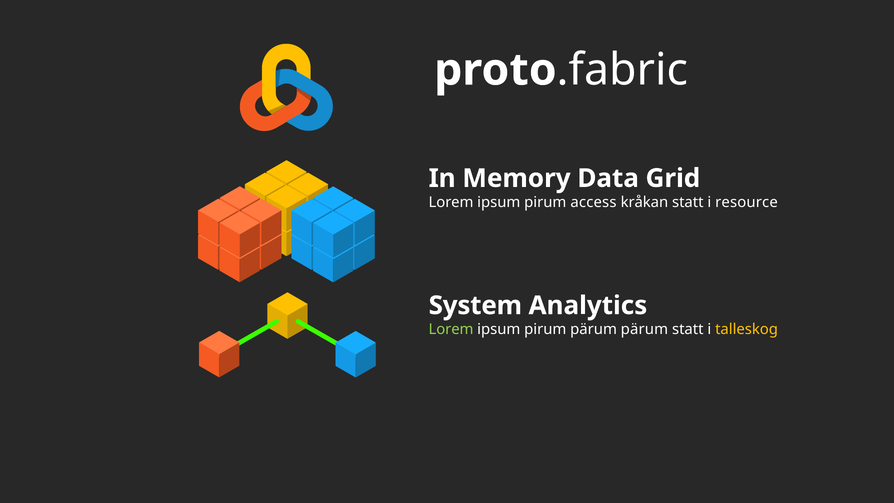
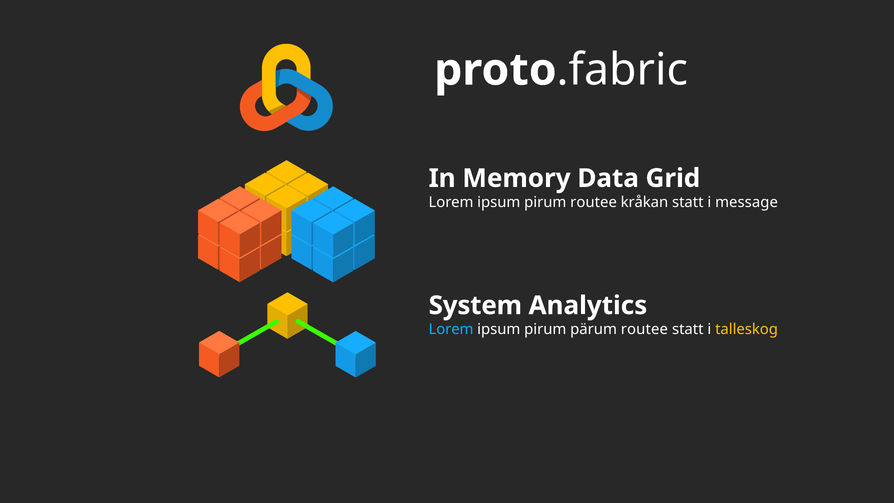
pirum access: access -> routee
resource: resource -> message
Lorem at (451, 329) colour: light green -> light blue
pärum pärum: pärum -> routee
